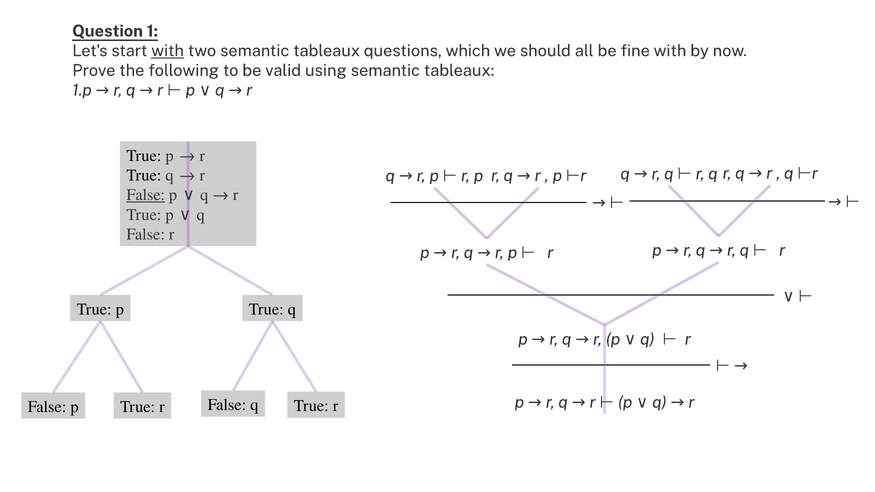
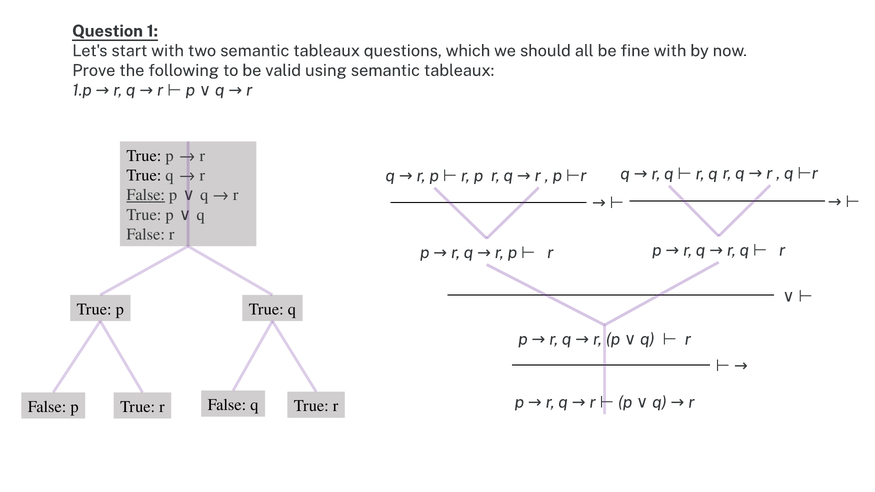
with at (168, 51) underline: present -> none
